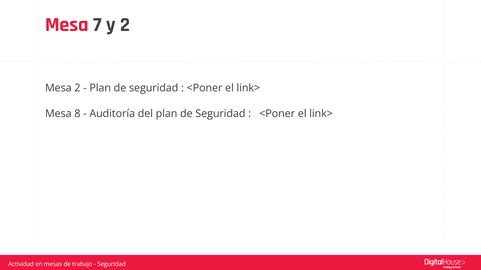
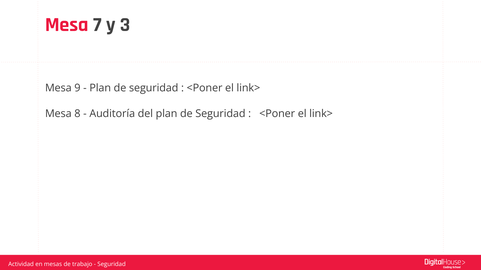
y 2: 2 -> 3
Mesa 2: 2 -> 9
